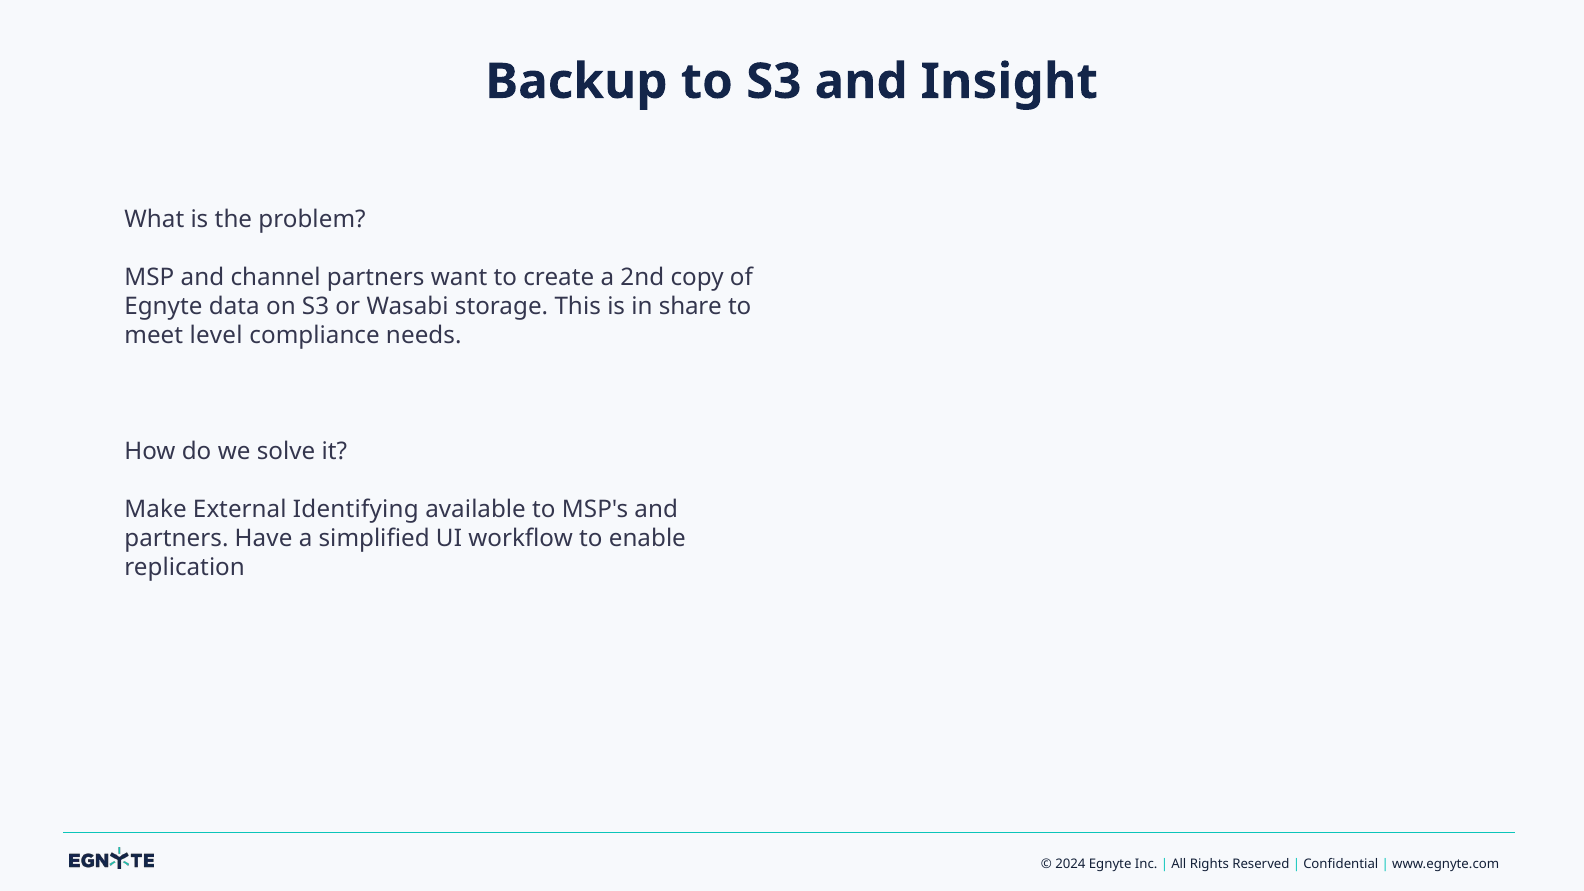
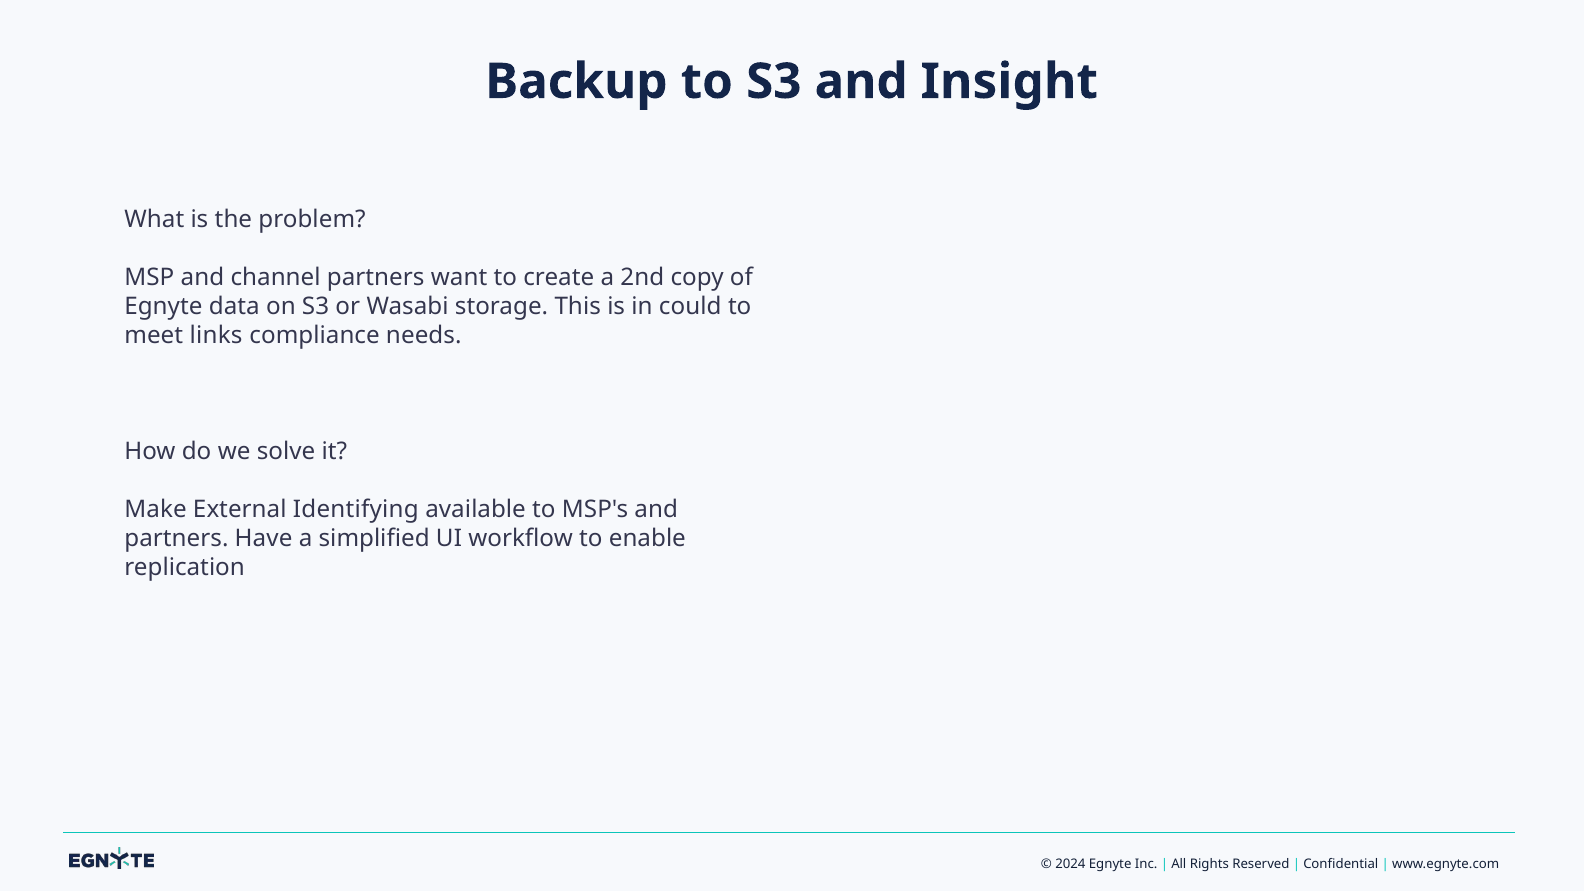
share: share -> could
level: level -> links
